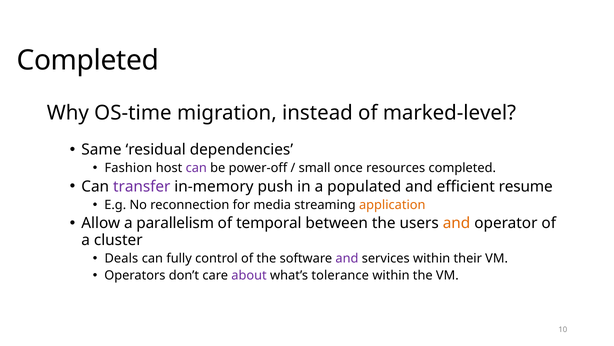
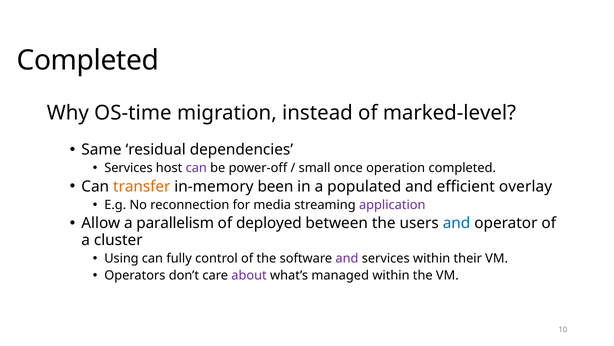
Fashion at (128, 168): Fashion -> Services
resources: resources -> operation
transfer colour: purple -> orange
push: push -> been
resume: resume -> overlay
application colour: orange -> purple
temporal: temporal -> deployed
and at (457, 223) colour: orange -> blue
Deals: Deals -> Using
tolerance: tolerance -> managed
